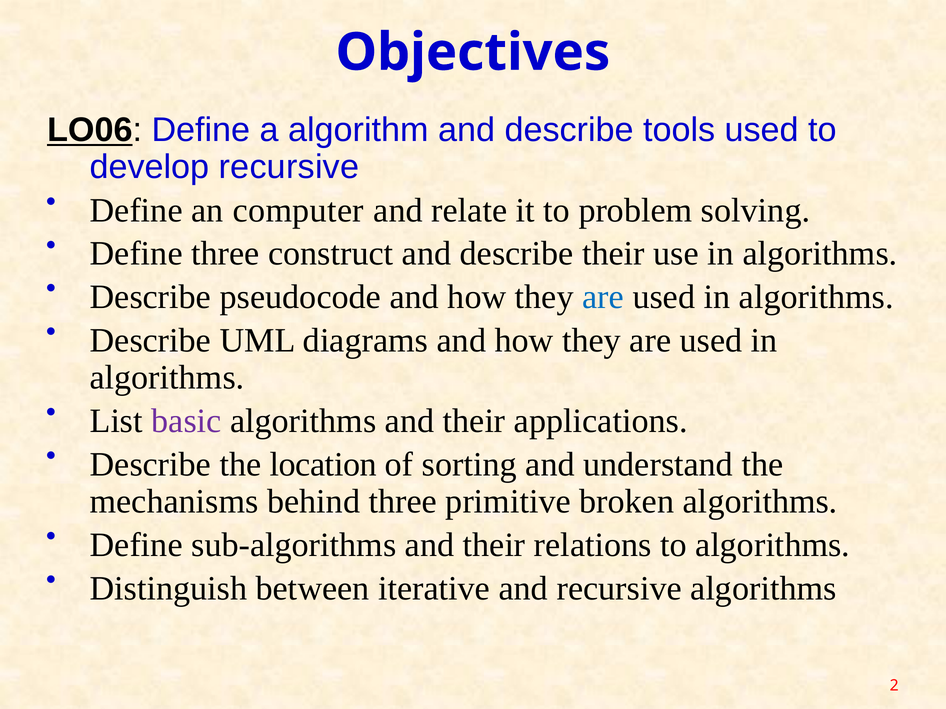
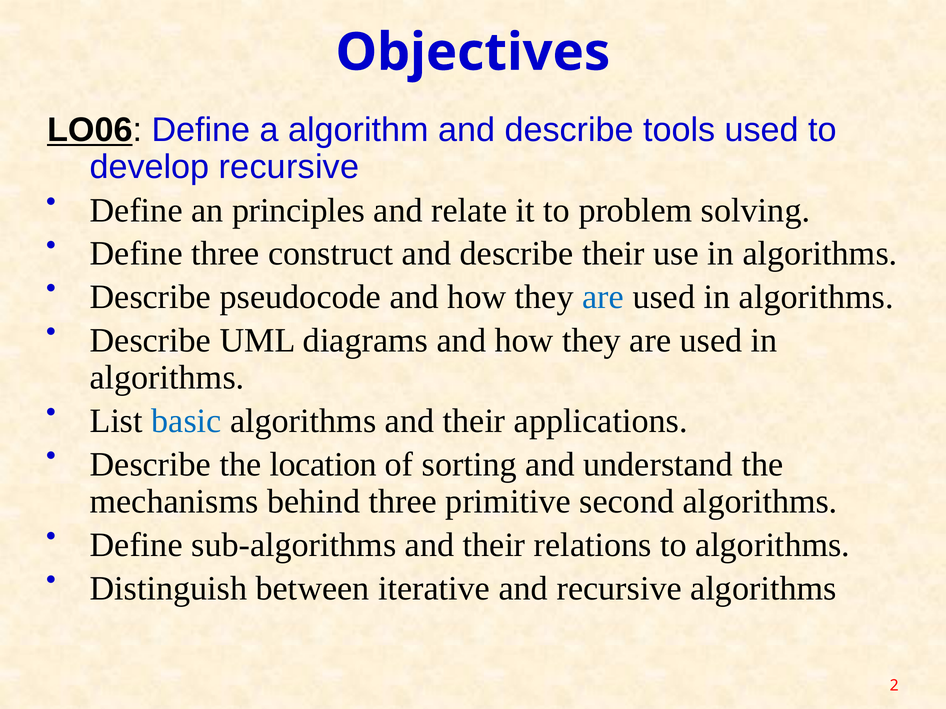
computer: computer -> principles
basic colour: purple -> blue
broken: broken -> second
